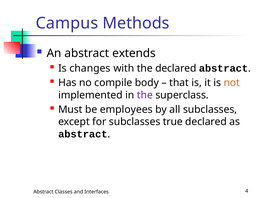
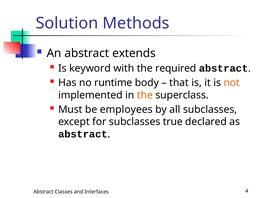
Campus: Campus -> Solution
changes: changes -> keyword
the declared: declared -> required
compile: compile -> runtime
the at (145, 95) colour: purple -> orange
